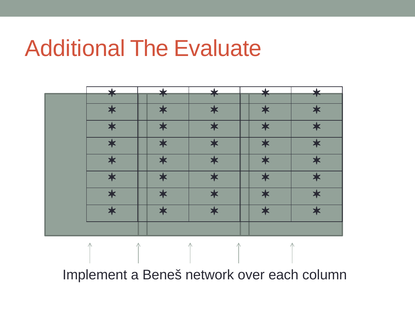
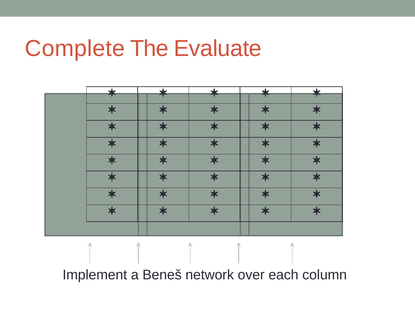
Additional: Additional -> Complete
